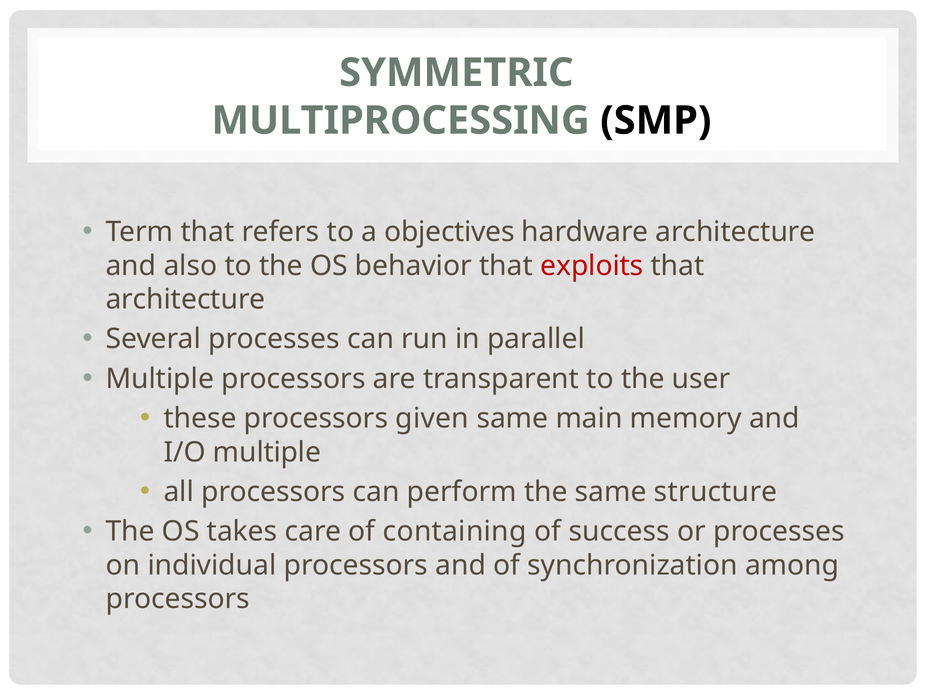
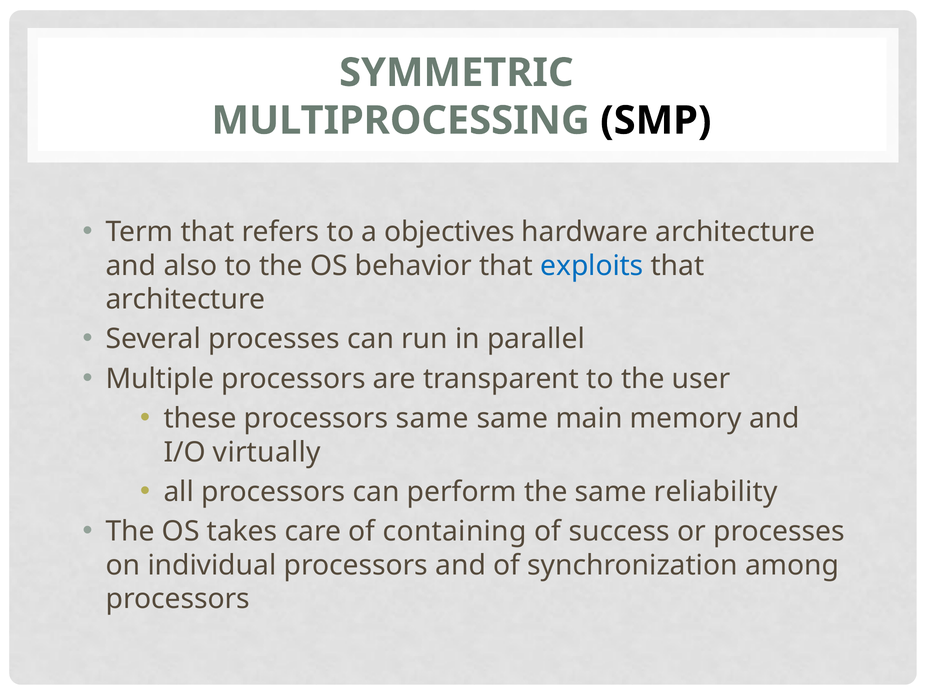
exploits colour: red -> blue
processors given: given -> same
I/O multiple: multiple -> virtually
structure: structure -> reliability
